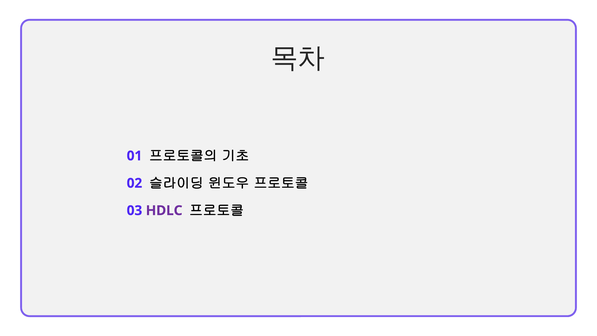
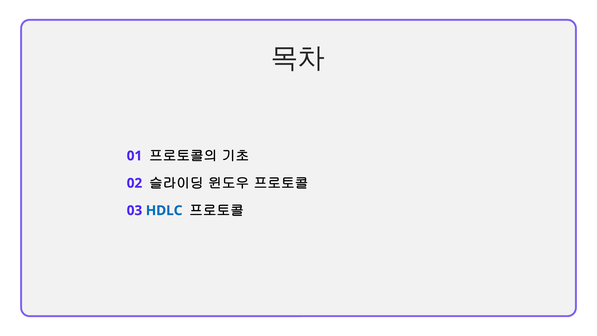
HDLC colour: purple -> blue
